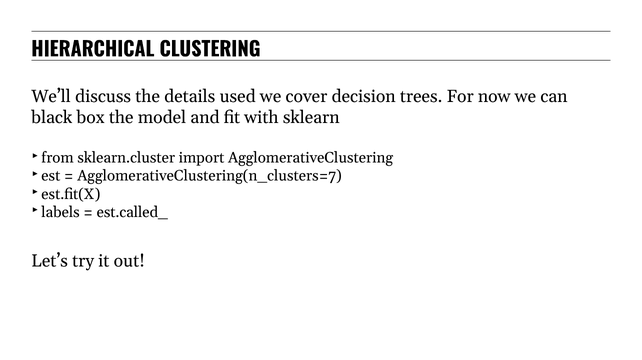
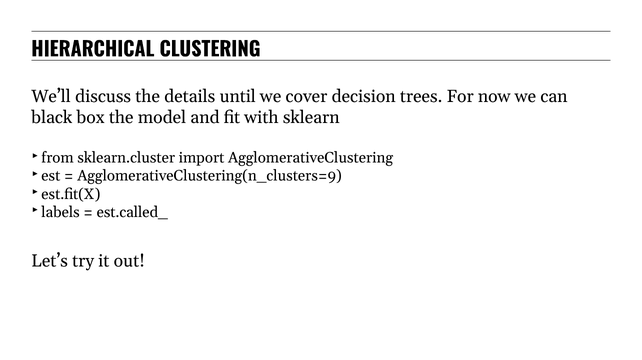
used: used -> until
AgglomerativeClustering(n_clusters=7: AgglomerativeClustering(n_clusters=7 -> AgglomerativeClustering(n_clusters=9
